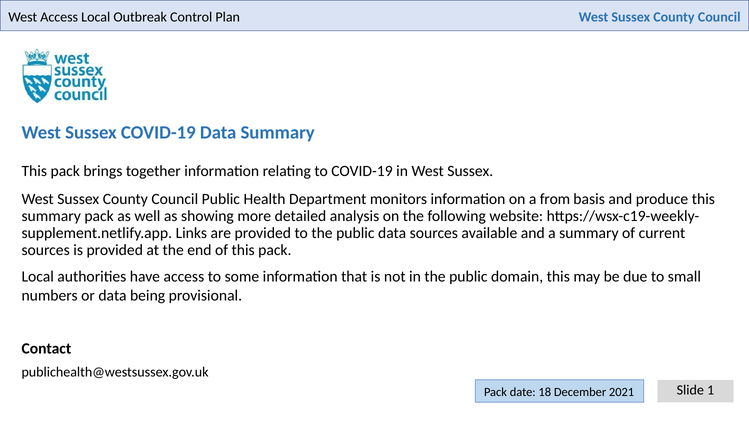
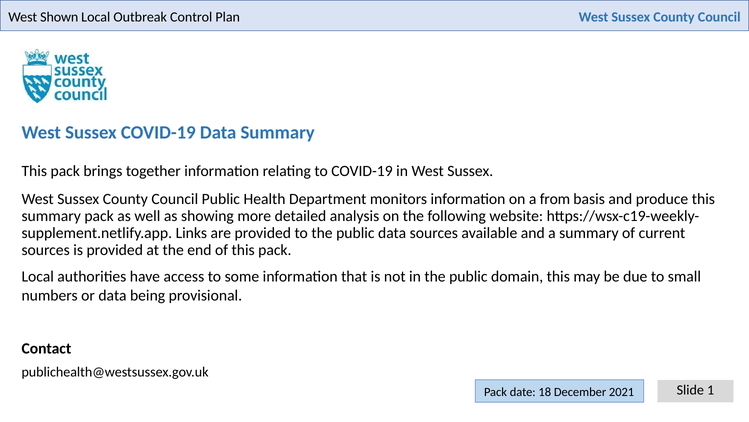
West Access: Access -> Shown
